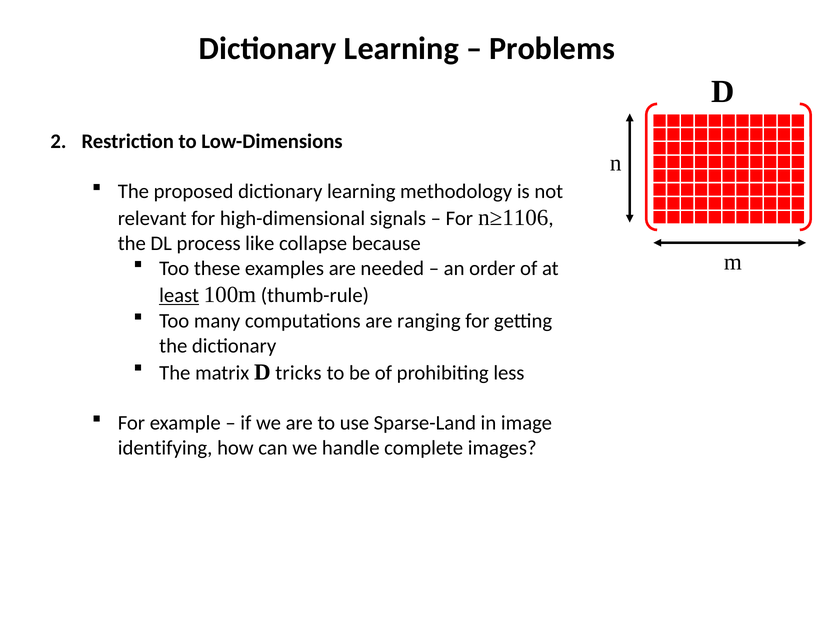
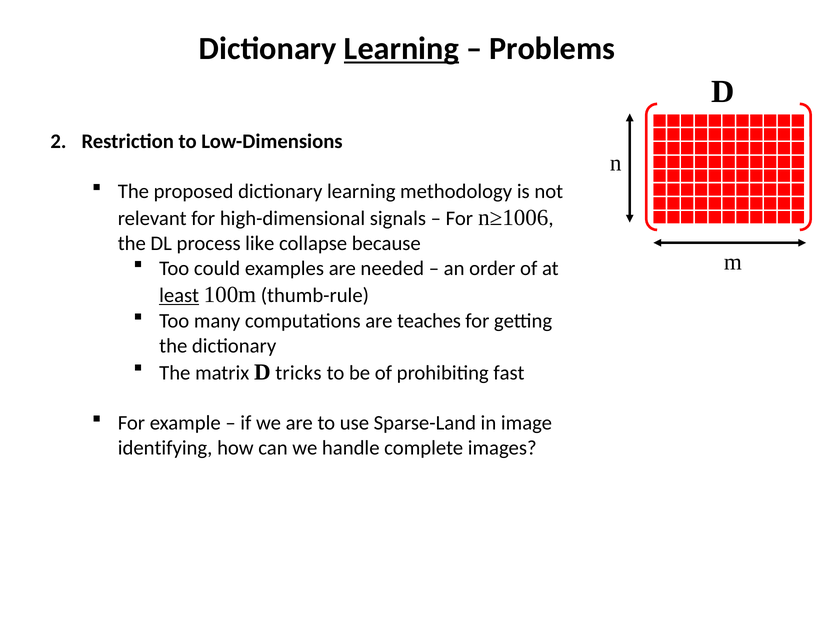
Learning at (401, 49) underline: none -> present
n≥1106: n≥1106 -> n≥1006
these: these -> could
ranging: ranging -> teaches
less: less -> fast
